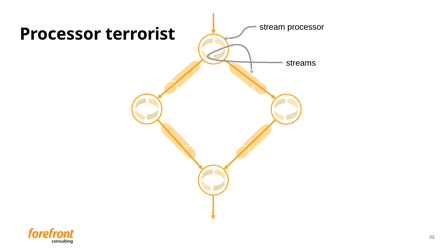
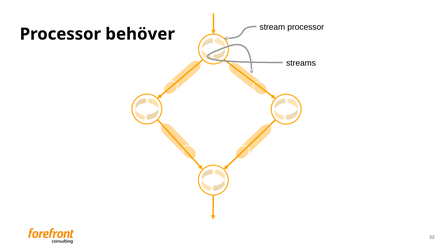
terrorist: terrorist -> behöver
